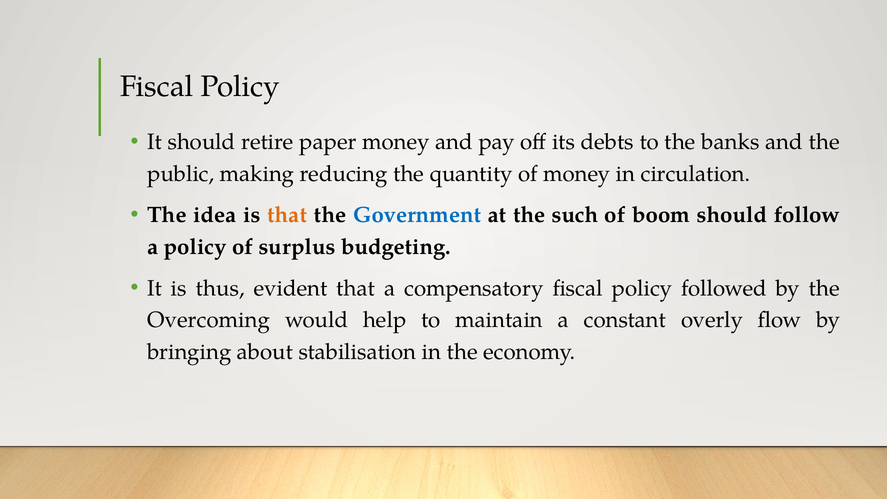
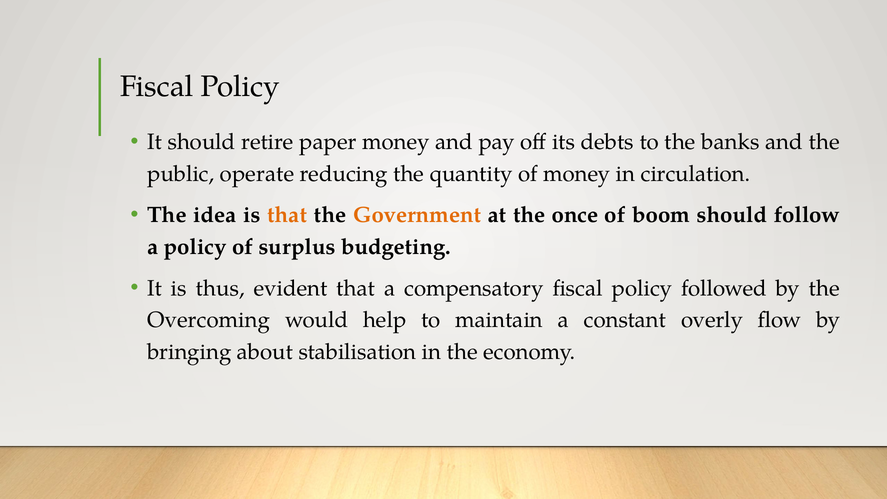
making: making -> operate
Government colour: blue -> orange
such: such -> once
